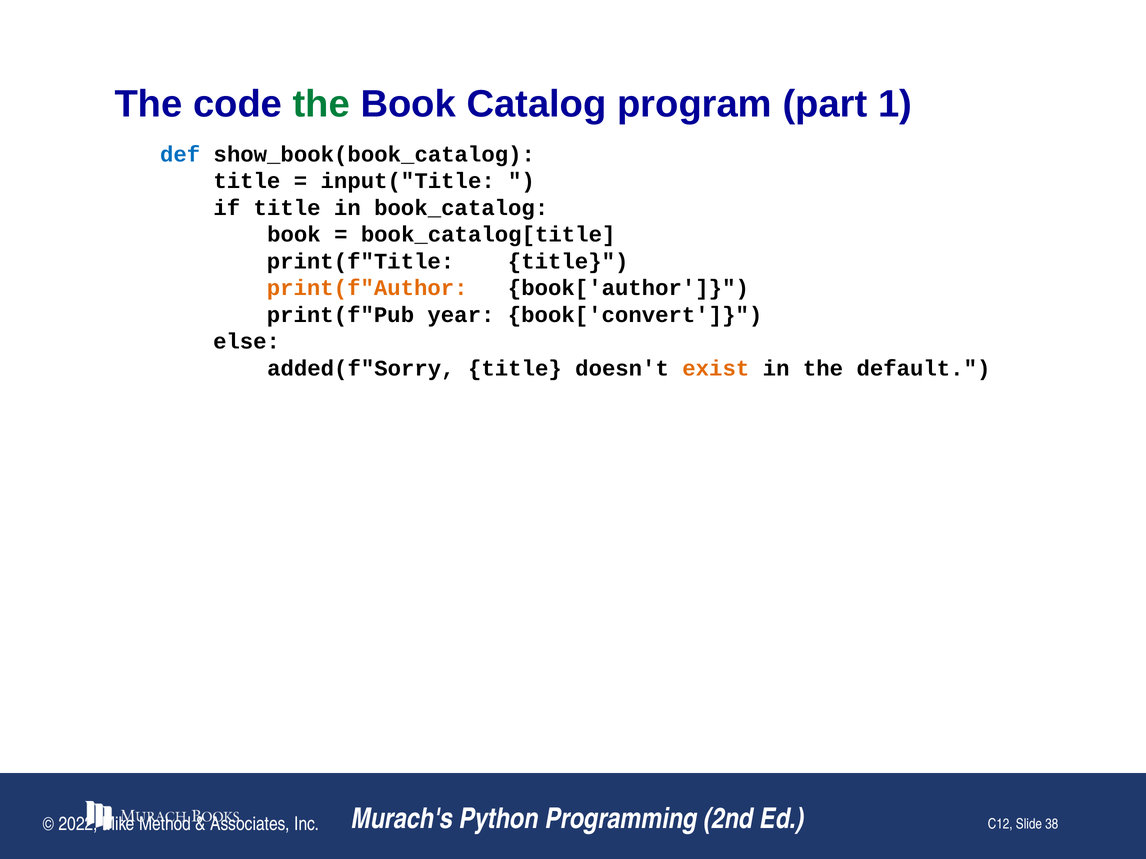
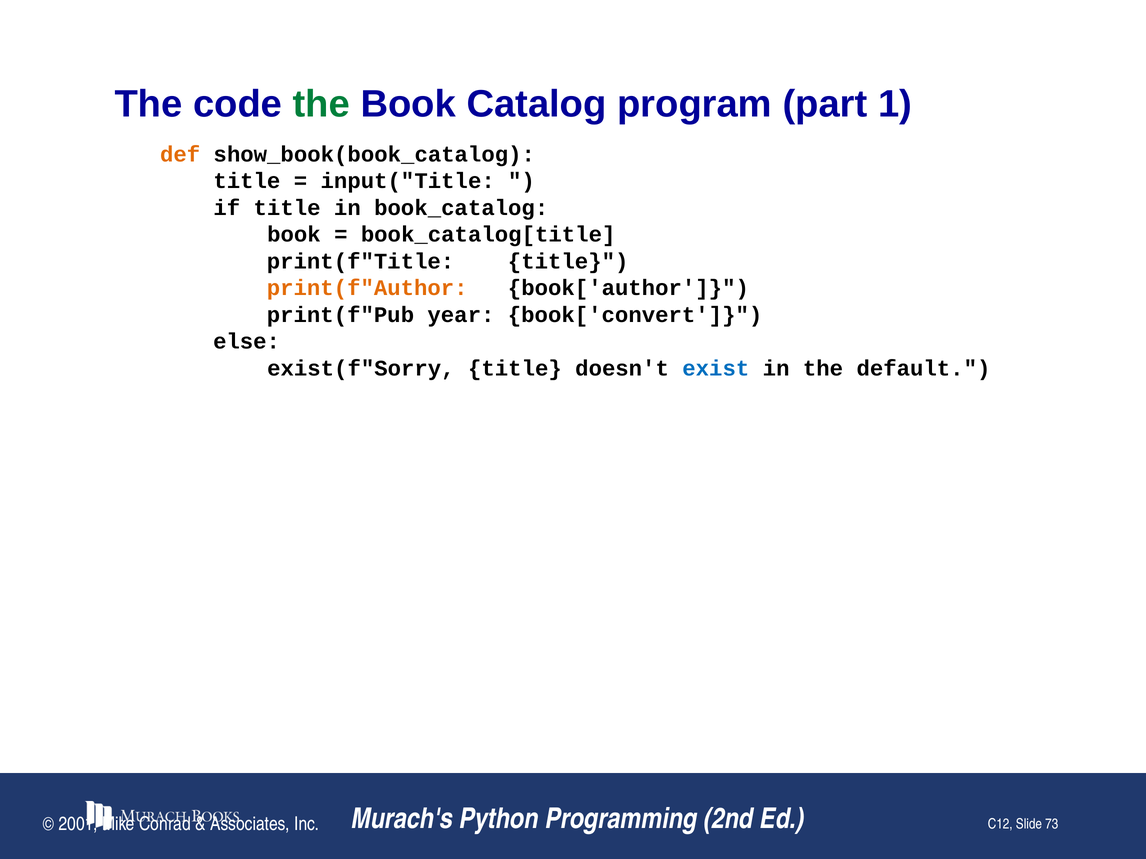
def colour: blue -> orange
added(f"Sorry: added(f"Sorry -> exist(f"Sorry
exist colour: orange -> blue
2022: 2022 -> 2001
Method: Method -> Conrad
38: 38 -> 73
